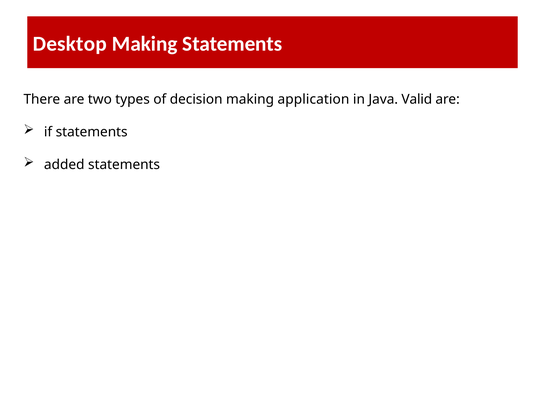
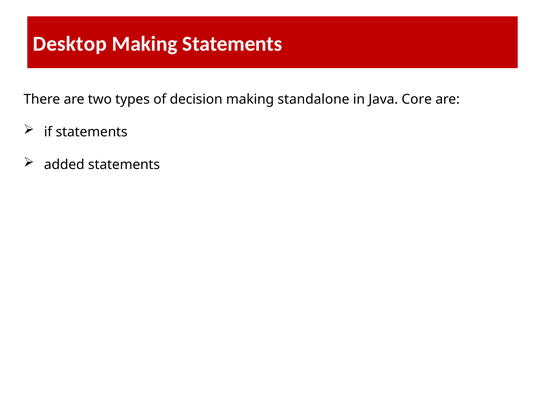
application: application -> standalone
Valid: Valid -> Core
